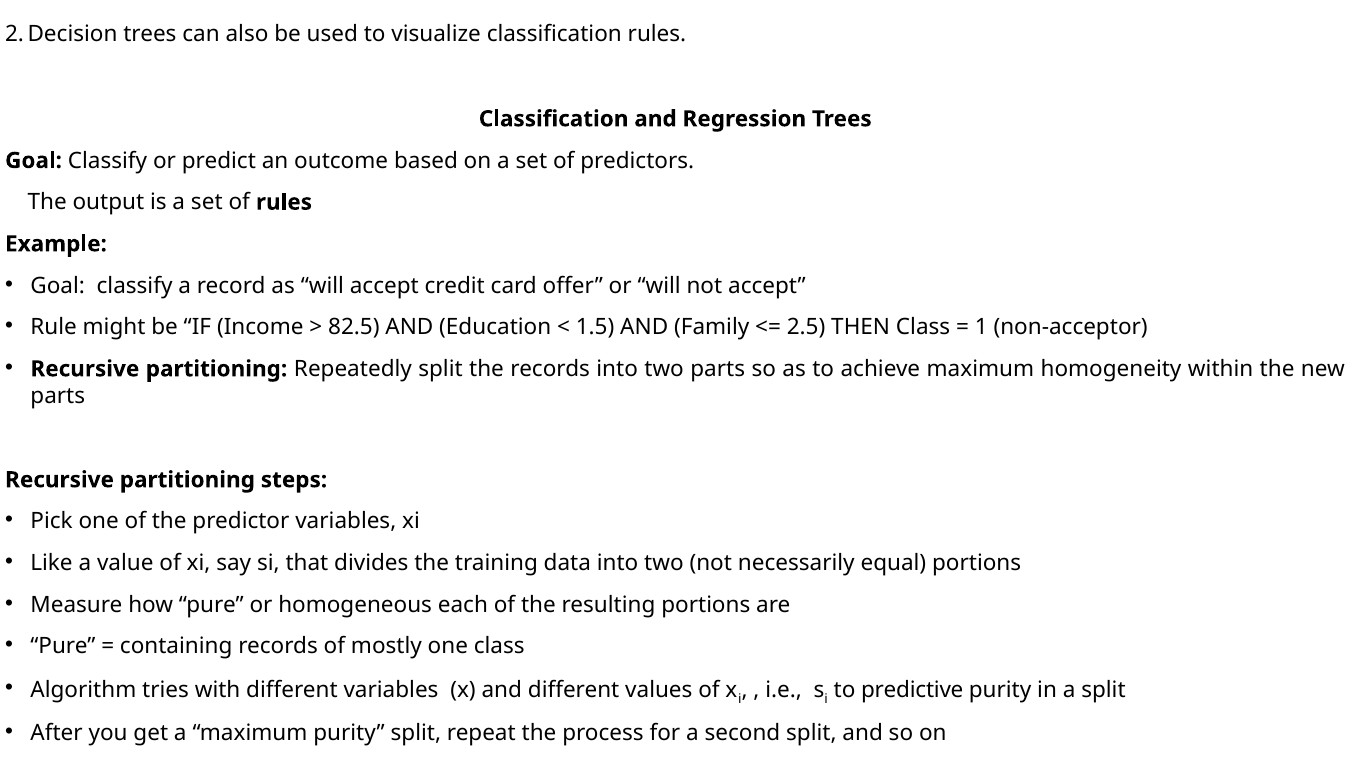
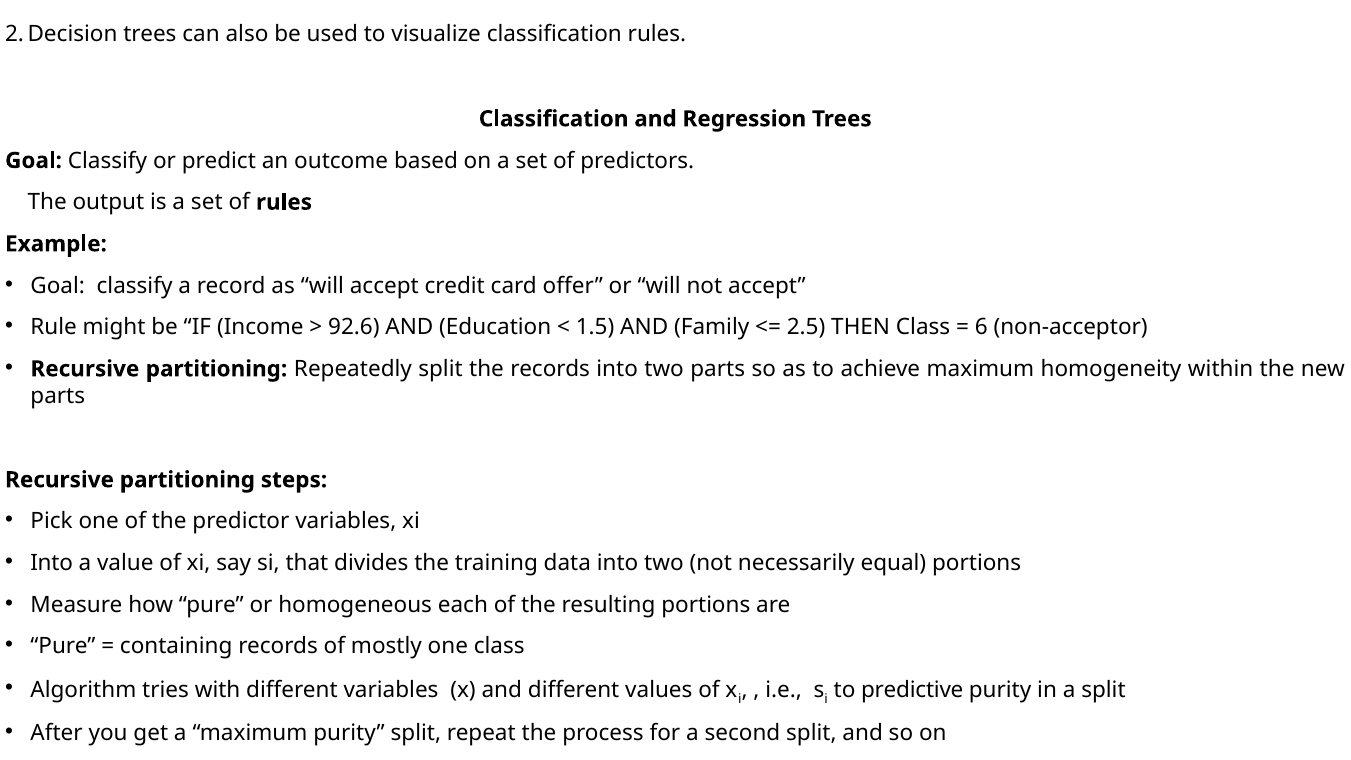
82.5: 82.5 -> 92.6
1: 1 -> 6
Like at (52, 563): Like -> Into
